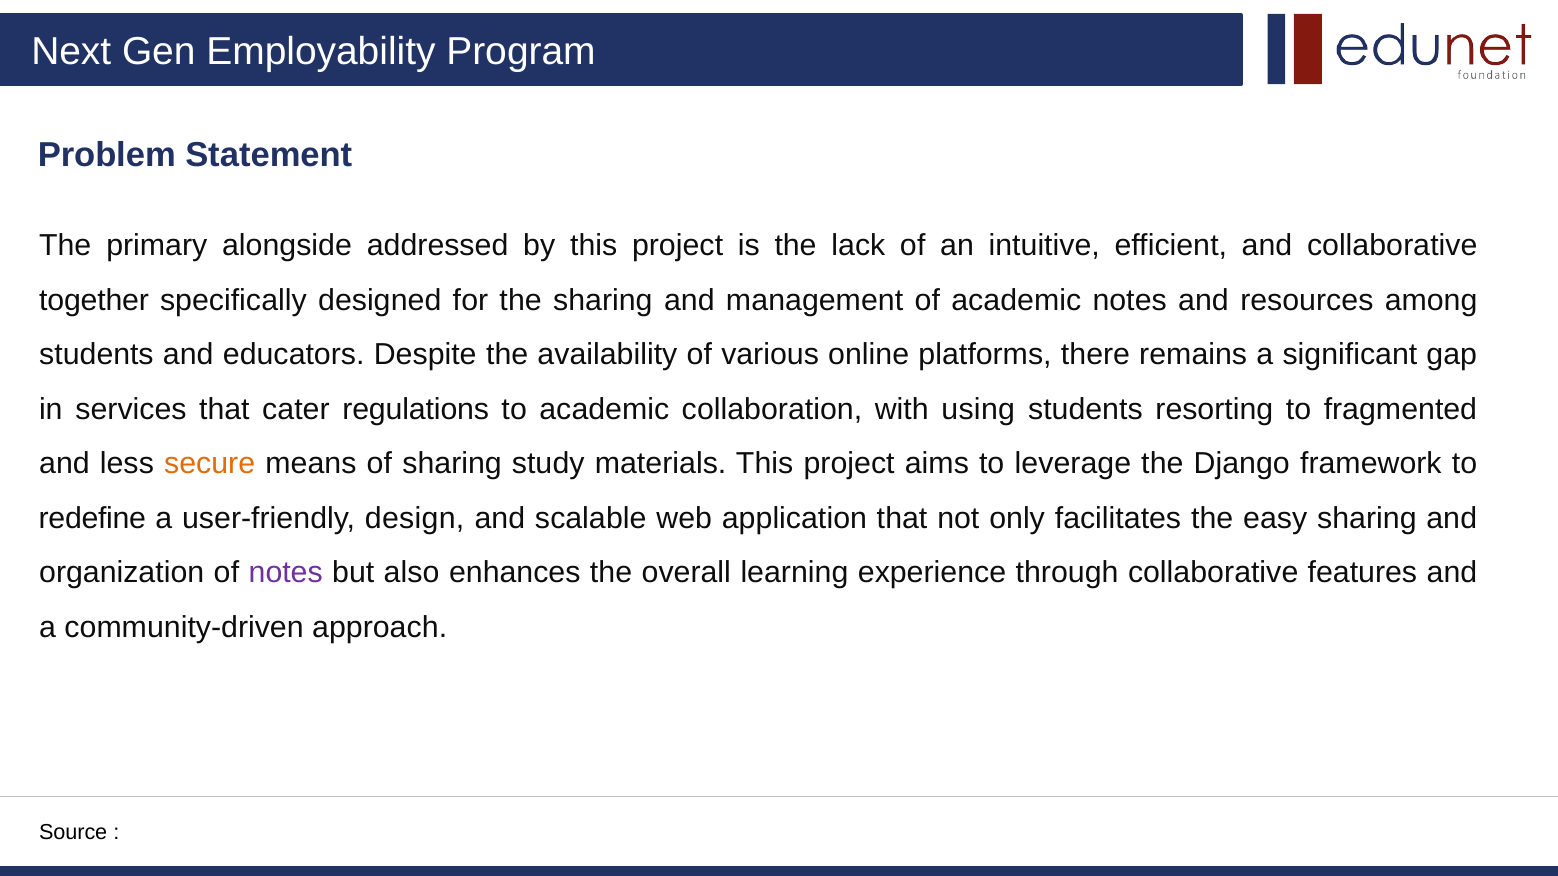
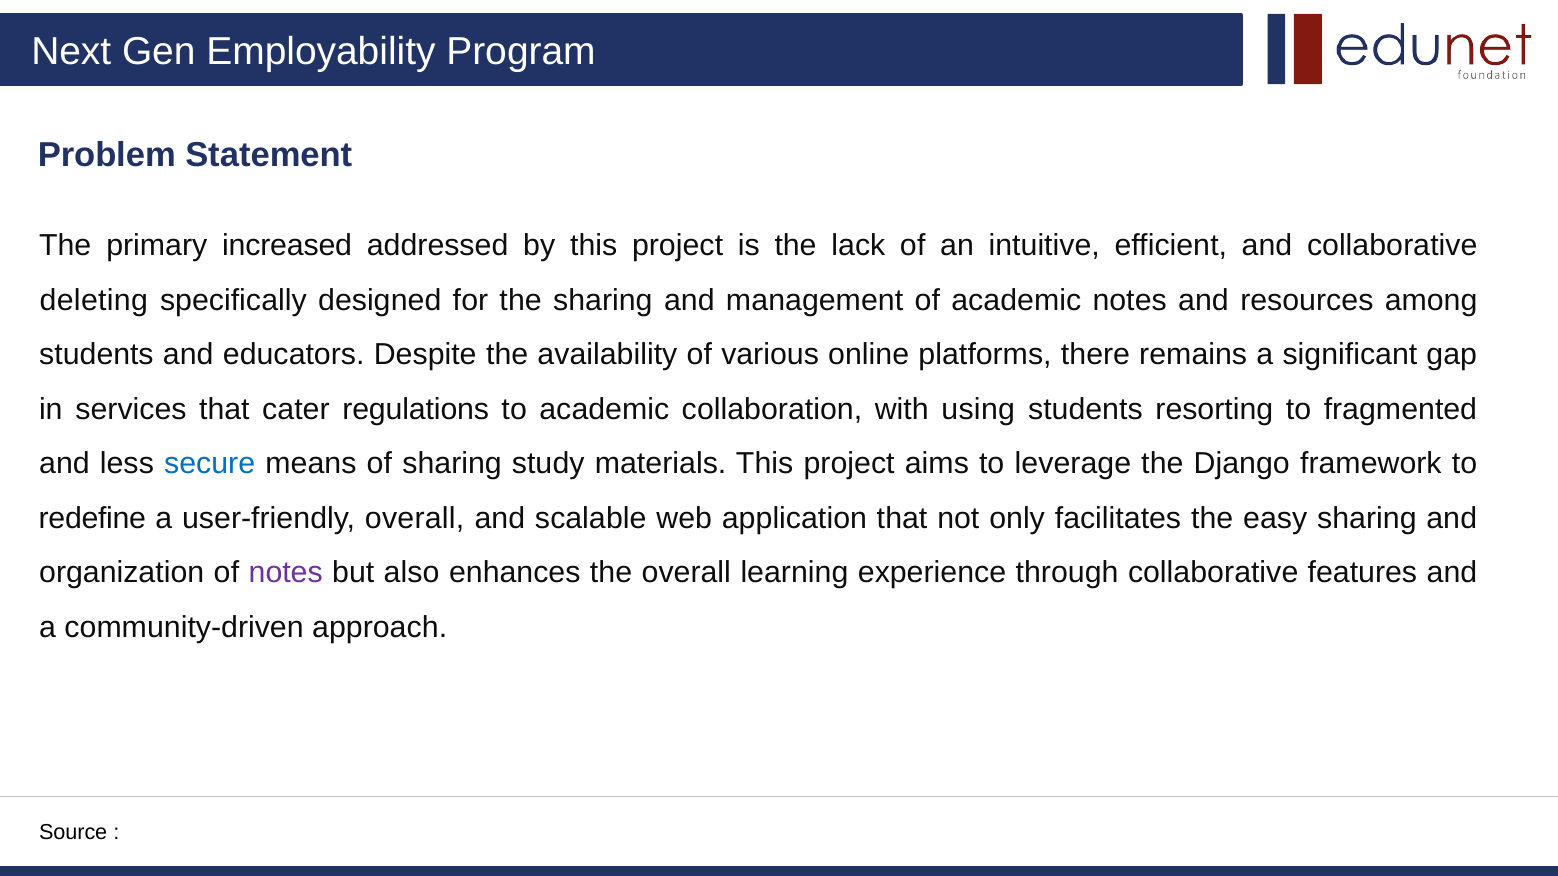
alongside: alongside -> increased
together: together -> deleting
secure colour: orange -> blue
user-friendly design: design -> overall
